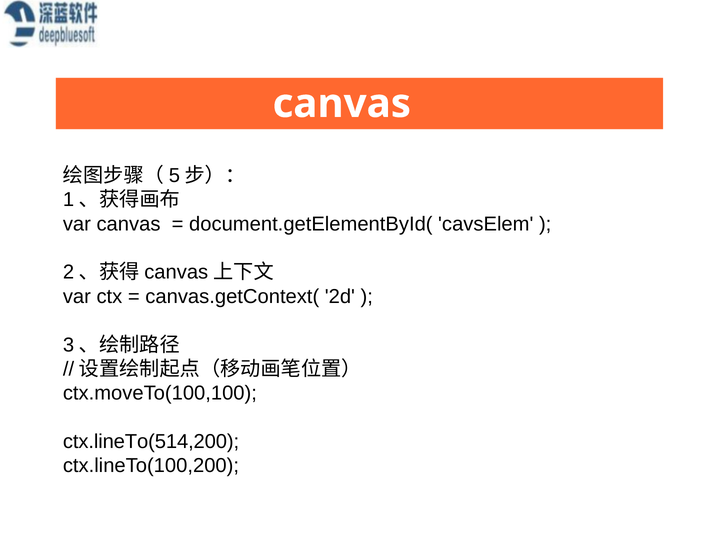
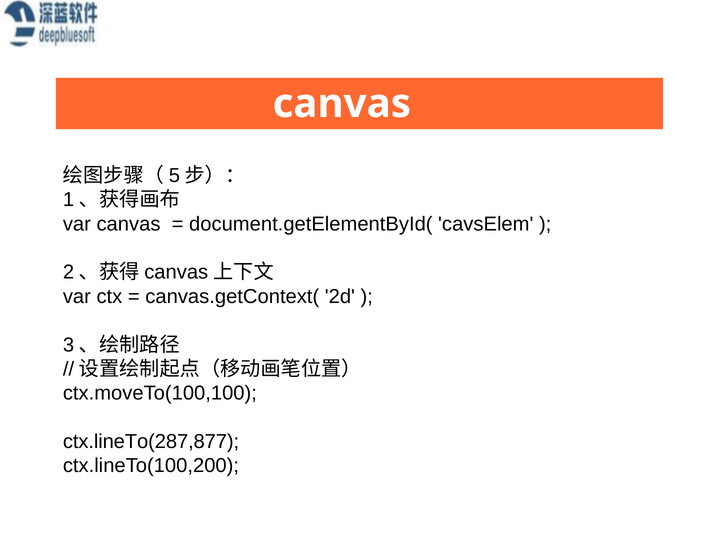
ctx.lineTo(514,200: ctx.lineTo(514,200 -> ctx.lineTo(287,877
